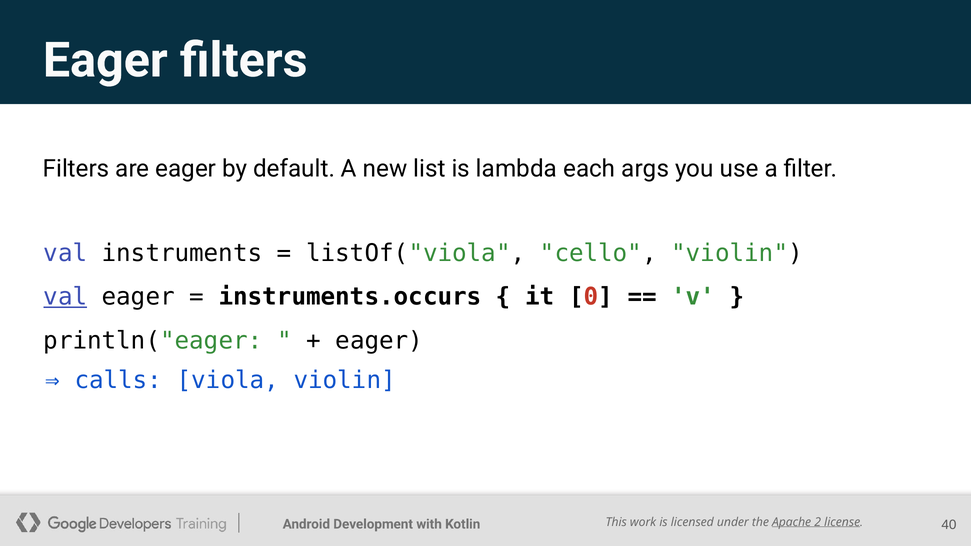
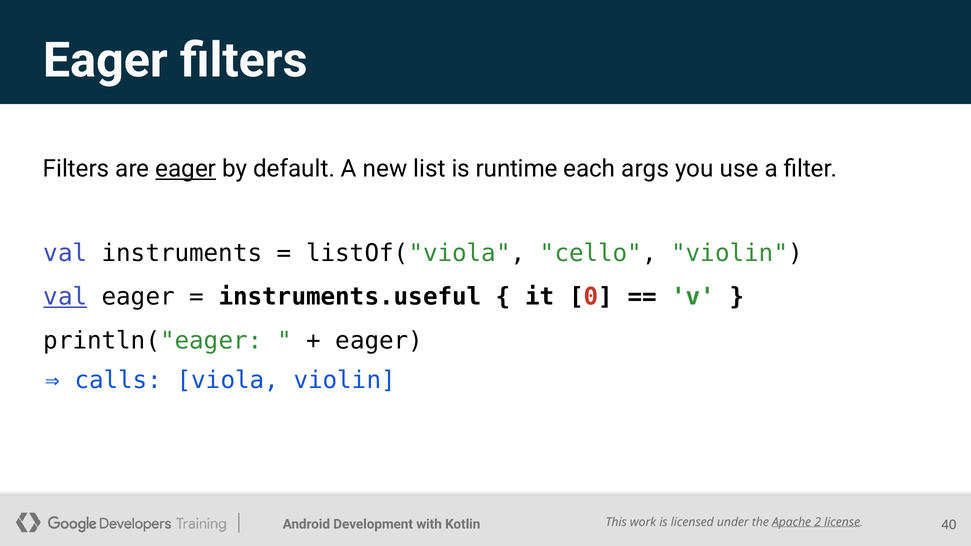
eager at (186, 169) underline: none -> present
lambda: lambda -> runtime
instruments.occurs: instruments.occurs -> instruments.useful
